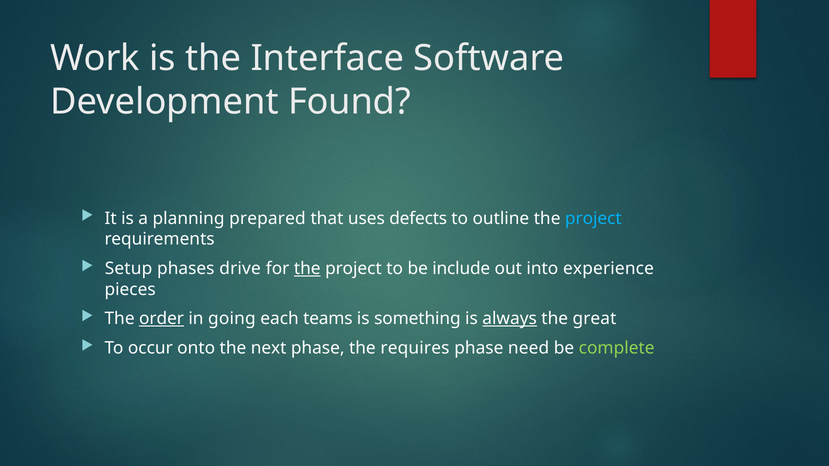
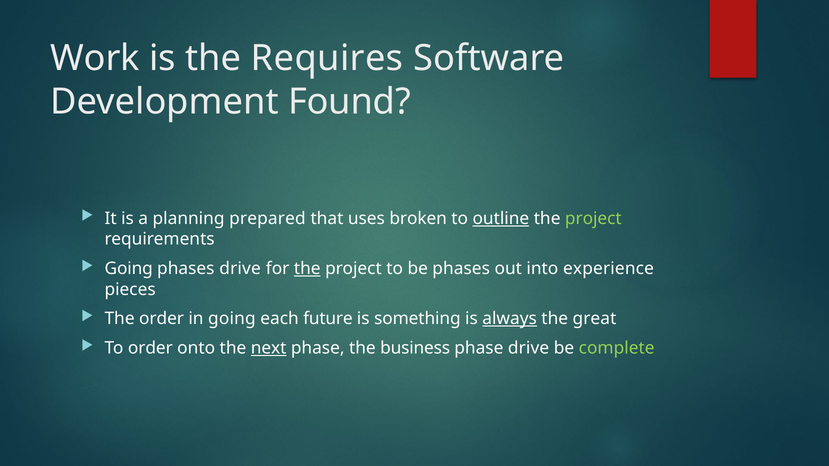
Interface: Interface -> Requires
defects: defects -> broken
outline underline: none -> present
project at (593, 219) colour: light blue -> light green
Setup at (129, 269): Setup -> Going
be include: include -> phases
order at (162, 319) underline: present -> none
teams: teams -> future
To occur: occur -> order
next underline: none -> present
requires: requires -> business
phase need: need -> drive
